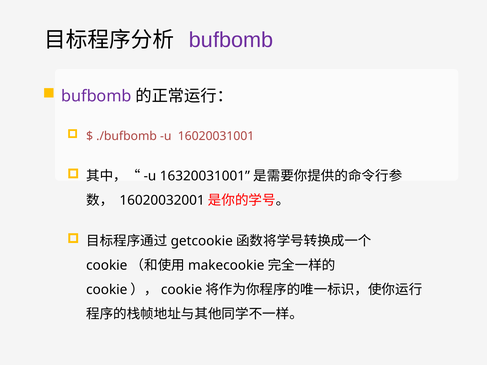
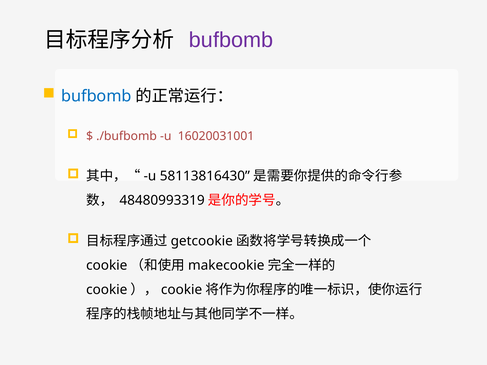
bufbomb at (96, 96) colour: purple -> blue
16320031001: 16320031001 -> 58113816430
16020032001: 16020032001 -> 48480993319
